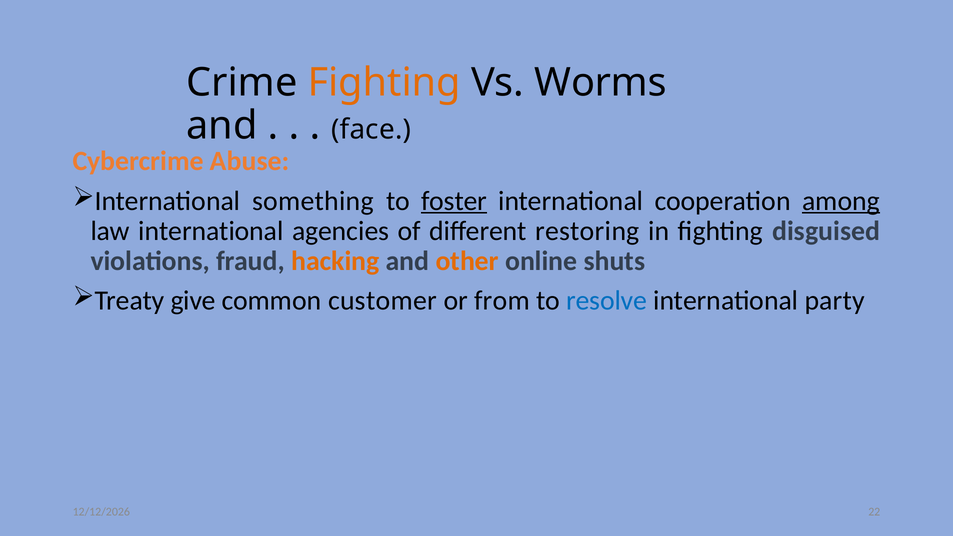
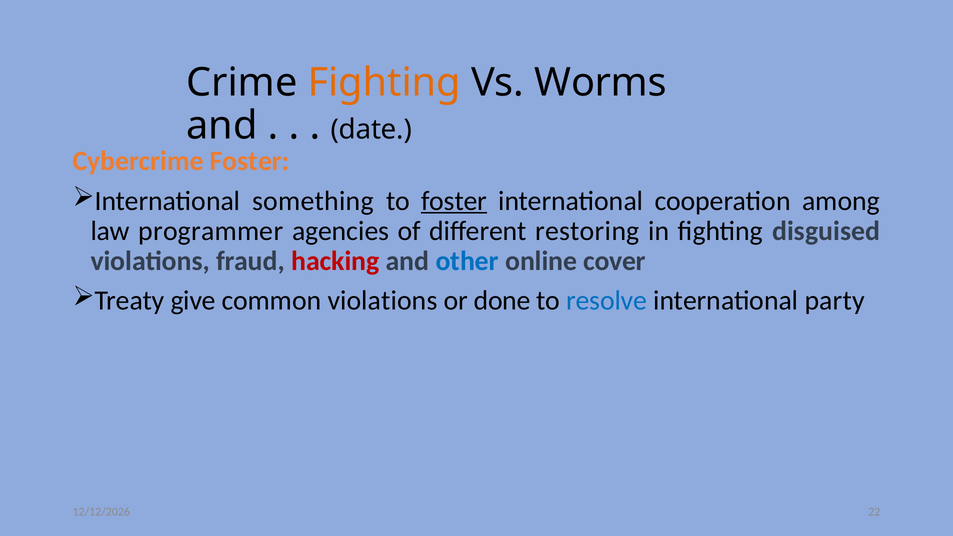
face: face -> date
Cybercrime Abuse: Abuse -> Foster
among underline: present -> none
law international: international -> programmer
hacking colour: orange -> red
other colour: orange -> blue
shuts: shuts -> cover
common customer: customer -> violations
from: from -> done
